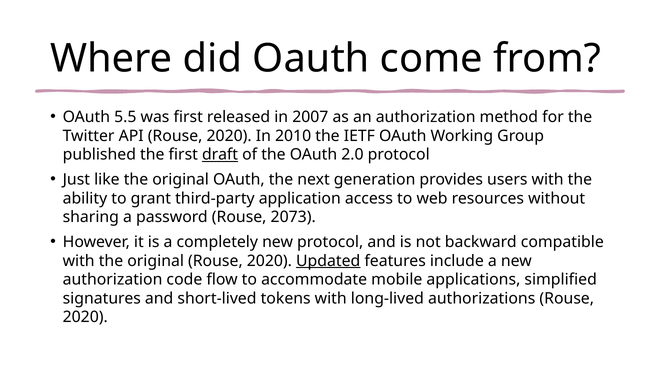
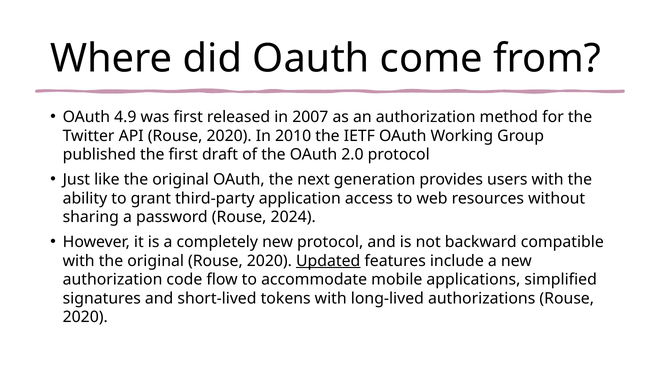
5.5: 5.5 -> 4.9
draft underline: present -> none
2073: 2073 -> 2024
